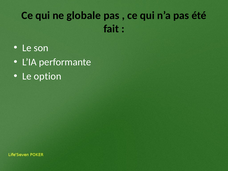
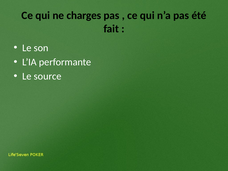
globale: globale -> charges
option: option -> source
